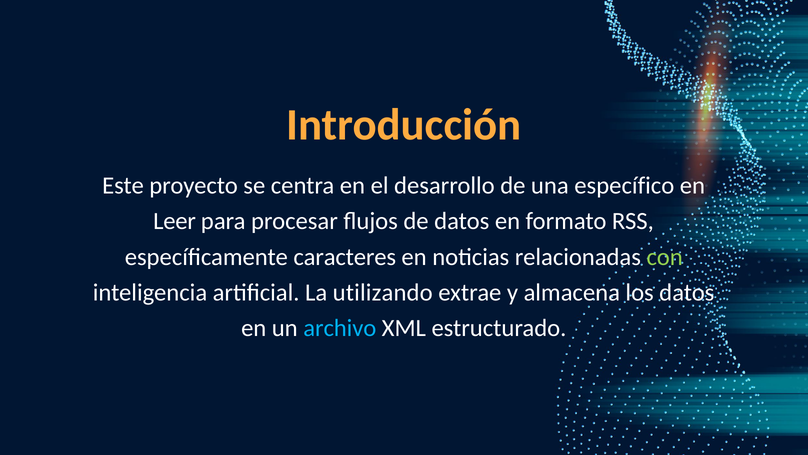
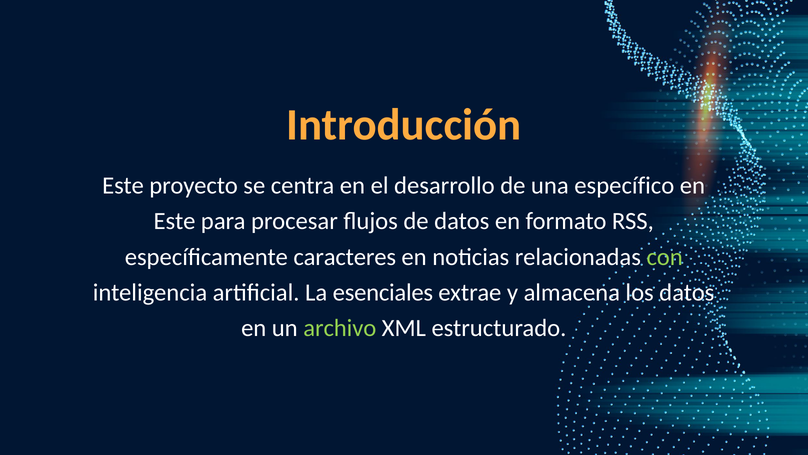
Leer at (175, 221): Leer -> Este
utilizando: utilizando -> esenciales
archivo colour: light blue -> light green
